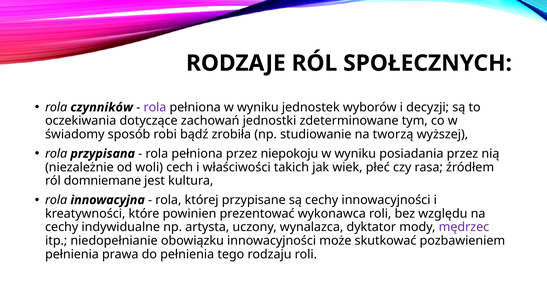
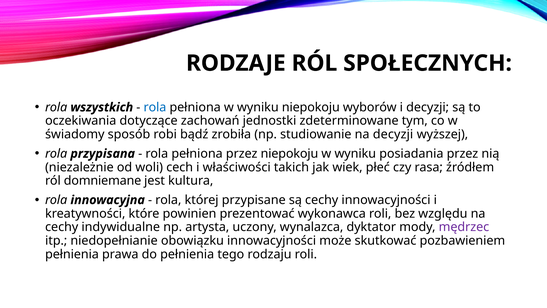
czynników: czynników -> wszystkich
rola at (155, 107) colour: purple -> blue
wyniku jednostek: jednostek -> niepokoju
na tworzą: tworzą -> decyzji
